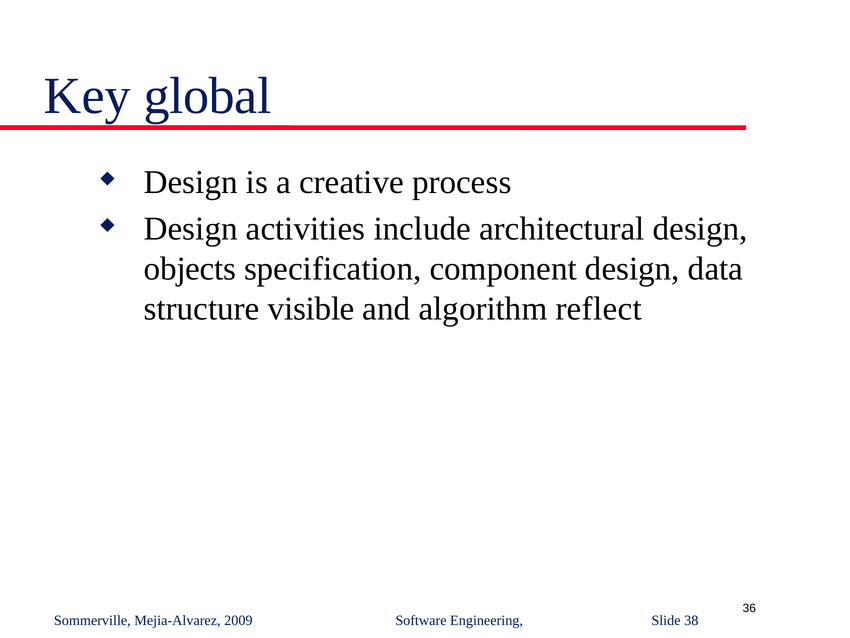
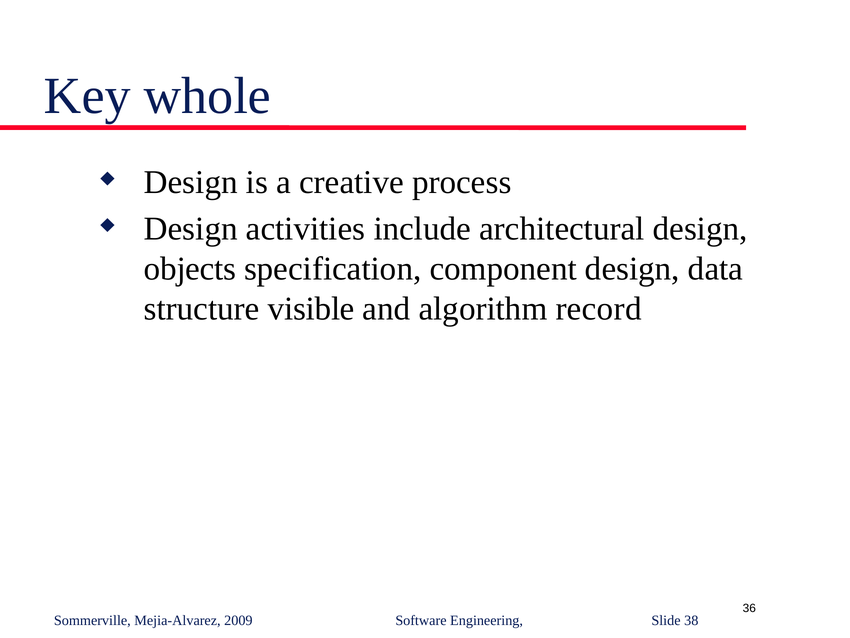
global: global -> whole
reflect: reflect -> record
